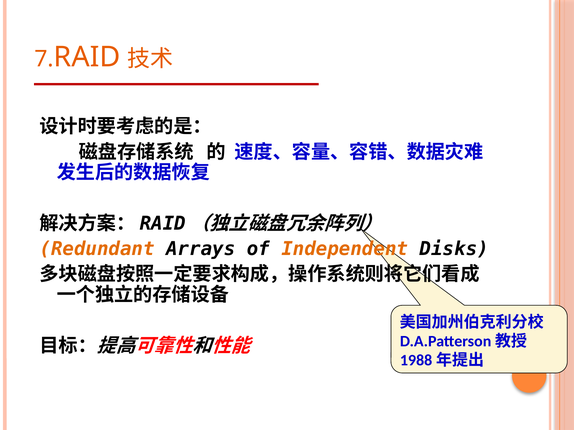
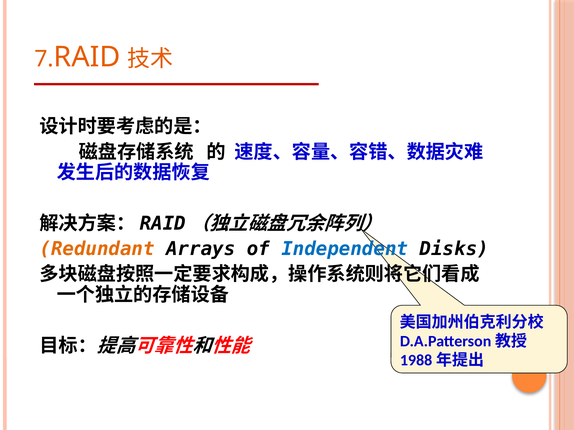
Independent colour: orange -> blue
